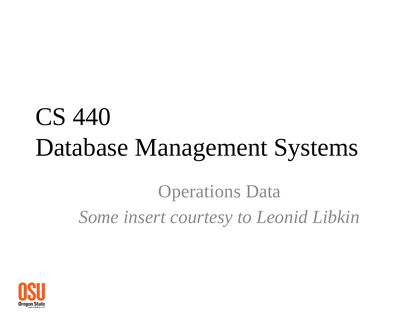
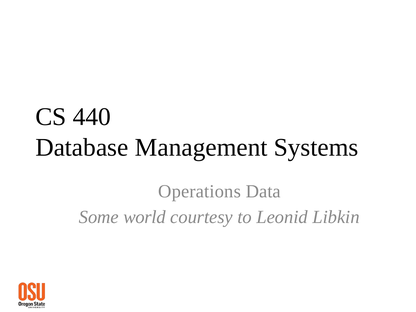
insert: insert -> world
